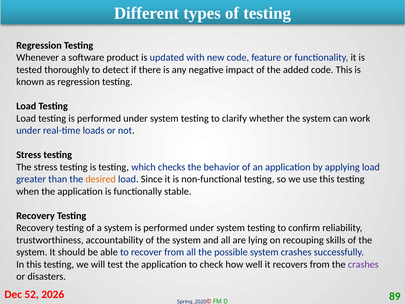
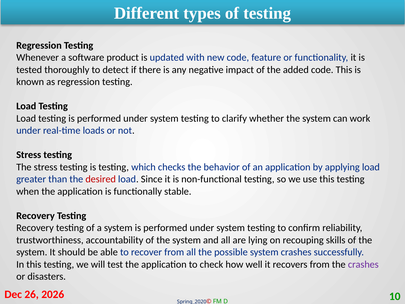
desired colour: orange -> red
52: 52 -> 26
89: 89 -> 10
